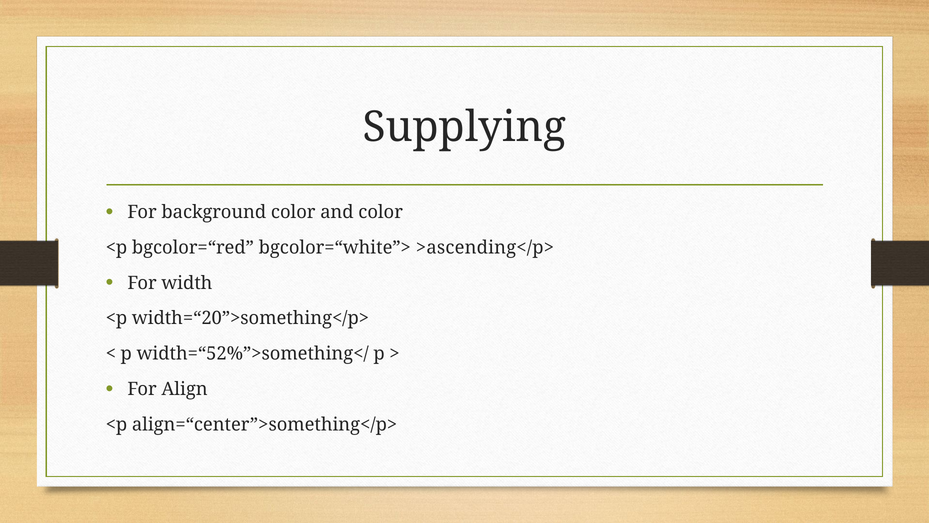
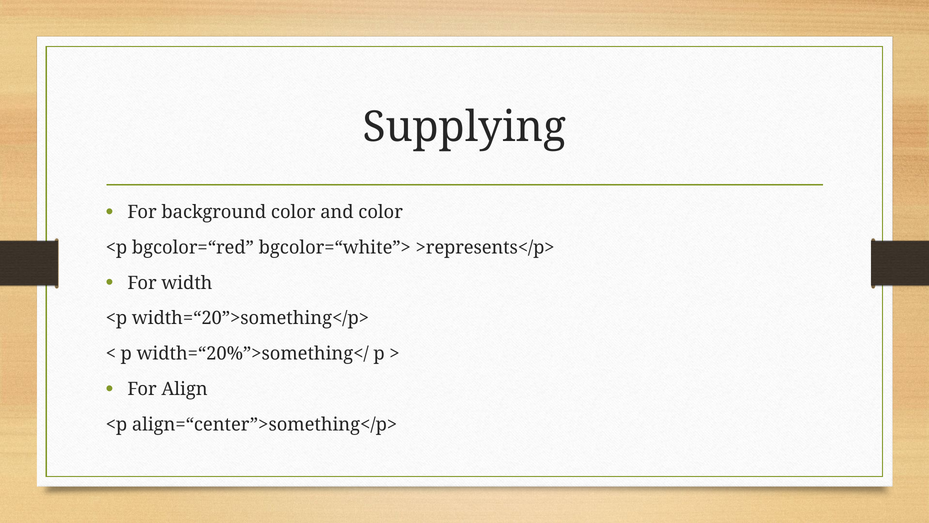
>ascending</p>: >ascending</p> -> >represents</p>
width=“52%”>something</: width=“52%”>something</ -> width=“20%”>something</
